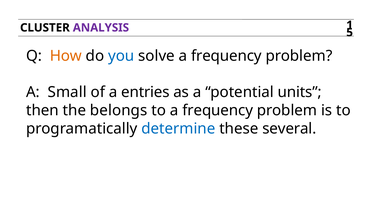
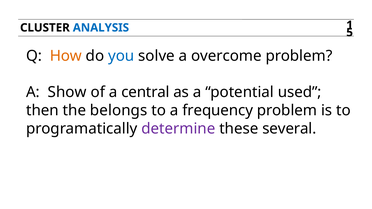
ANALYSIS colour: purple -> blue
solve a frequency: frequency -> overcome
Small: Small -> Show
entries: entries -> central
units: units -> used
determine colour: blue -> purple
